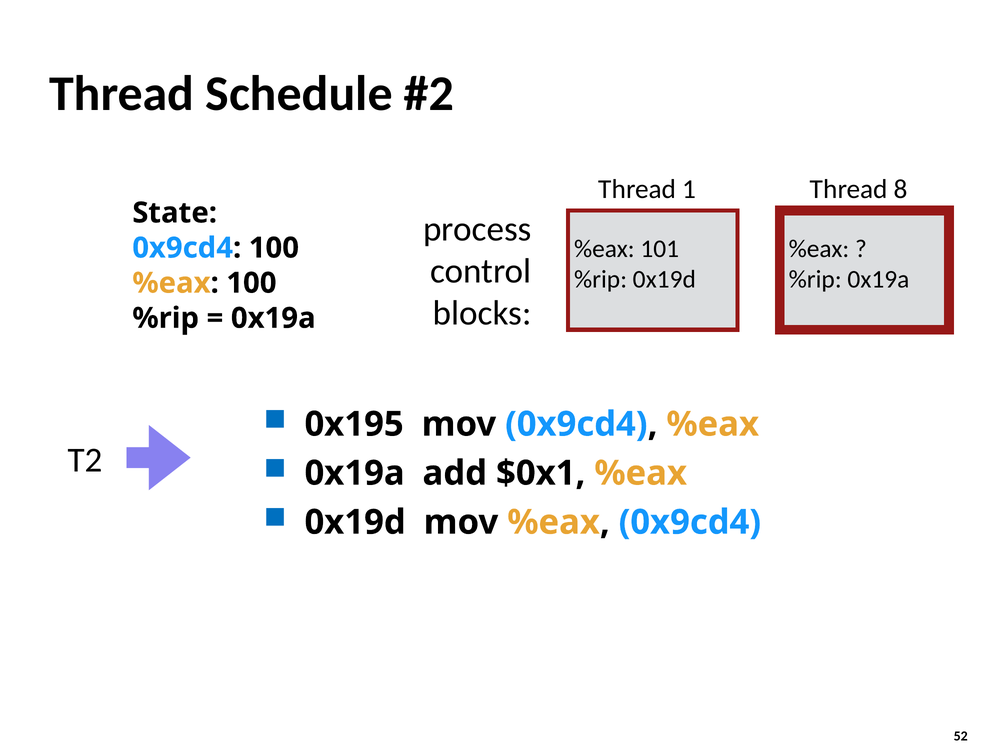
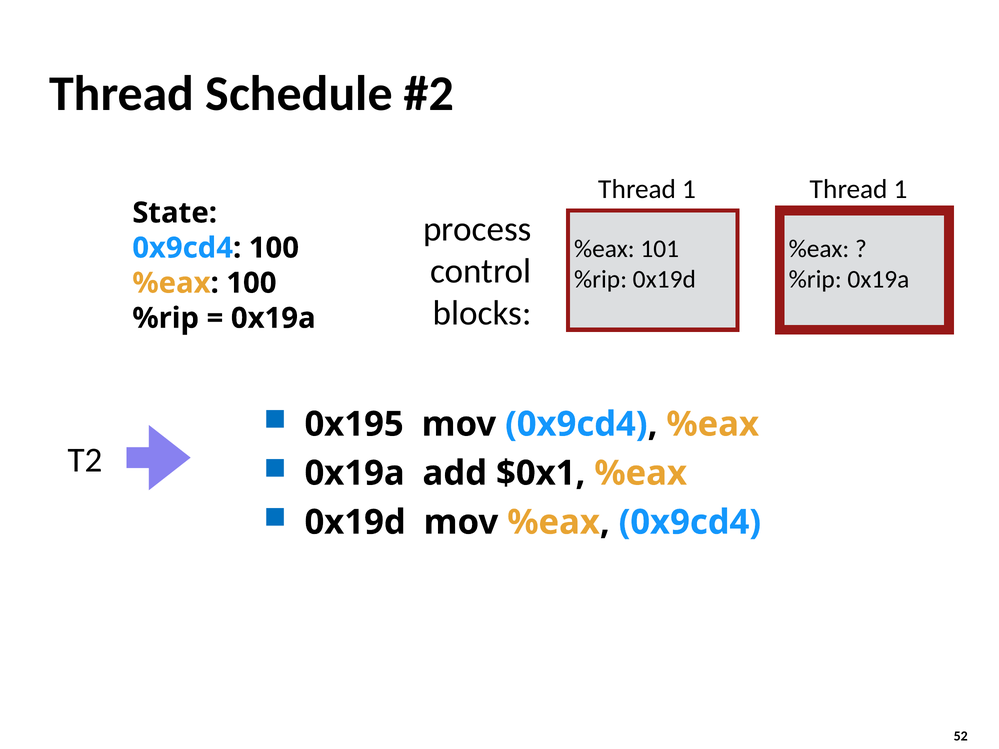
1 Thread 8: 8 -> 1
